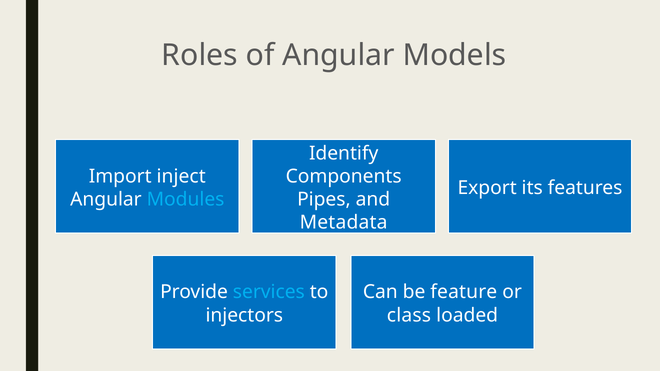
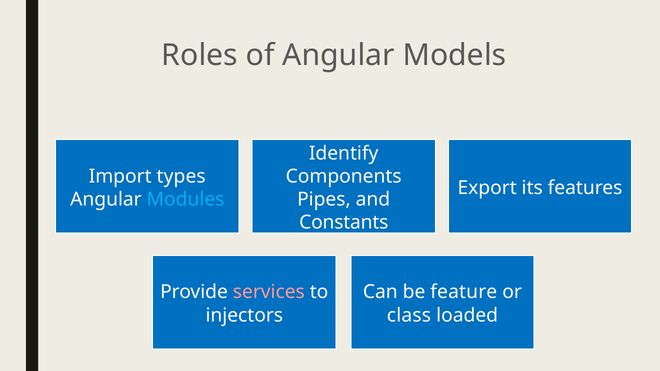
inject: inject -> types
Metadata: Metadata -> Constants
services colour: light blue -> pink
